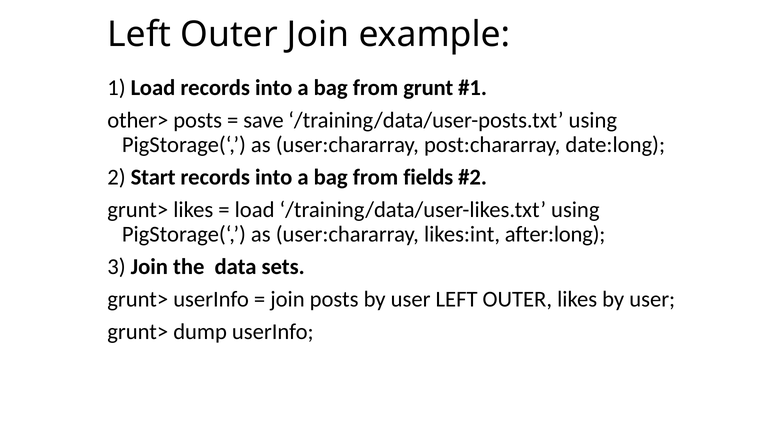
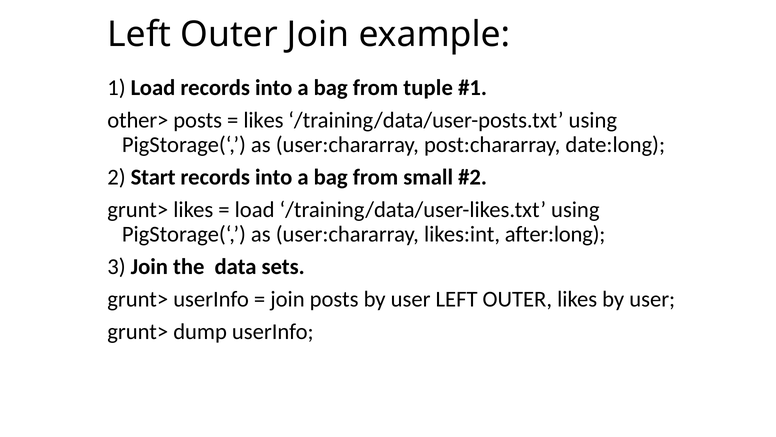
grunt: grunt -> tuple
save at (264, 120): save -> likes
fields: fields -> small
